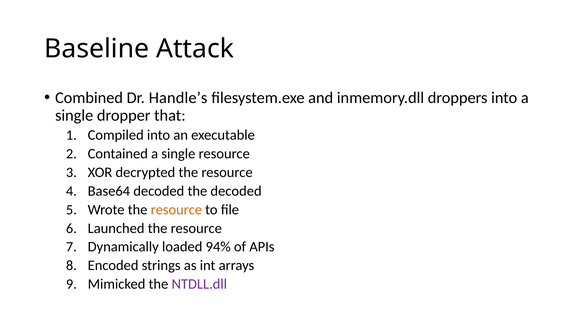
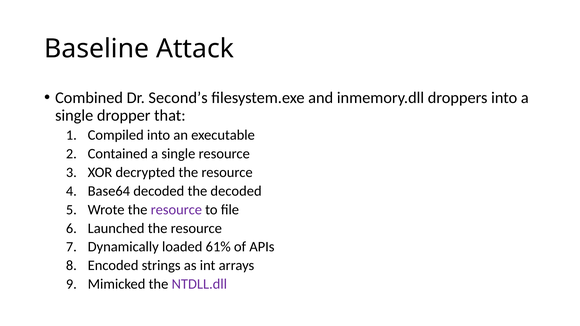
Handle’s: Handle’s -> Second’s
resource at (176, 210) colour: orange -> purple
94%: 94% -> 61%
